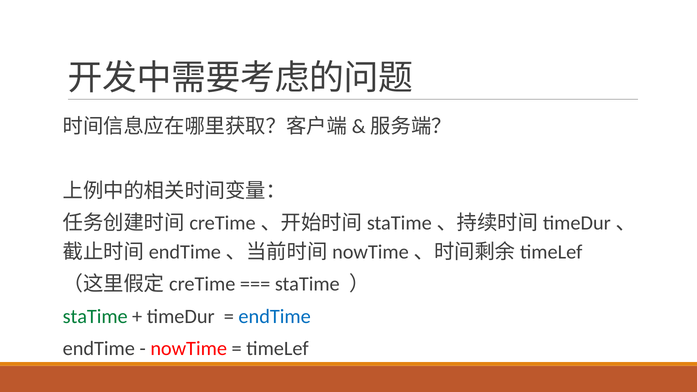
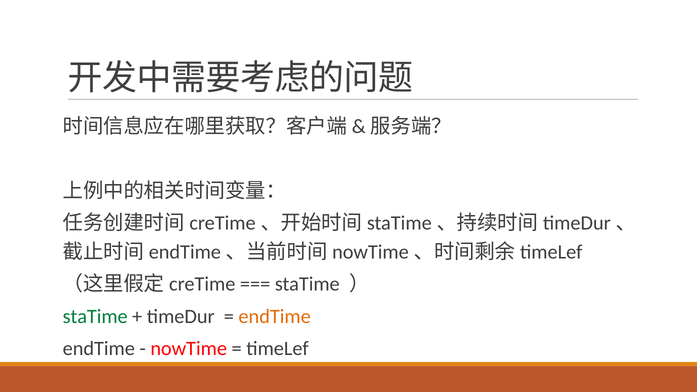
endTime at (275, 316) colour: blue -> orange
